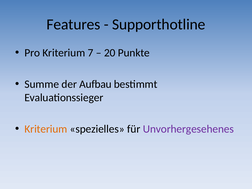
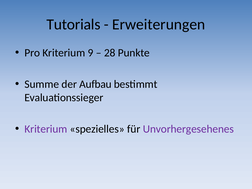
Features: Features -> Tutorials
Supporthotline: Supporthotline -> Erweiterungen
7: 7 -> 9
20: 20 -> 28
Kriterium at (46, 129) colour: orange -> purple
